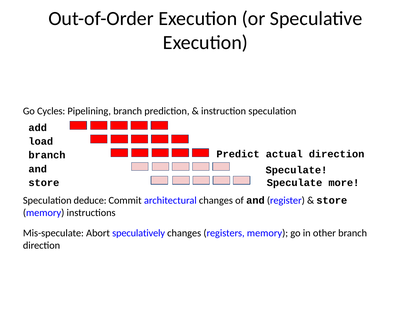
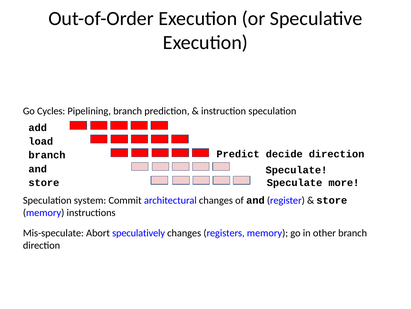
actual: actual -> decide
deduce: deduce -> system
